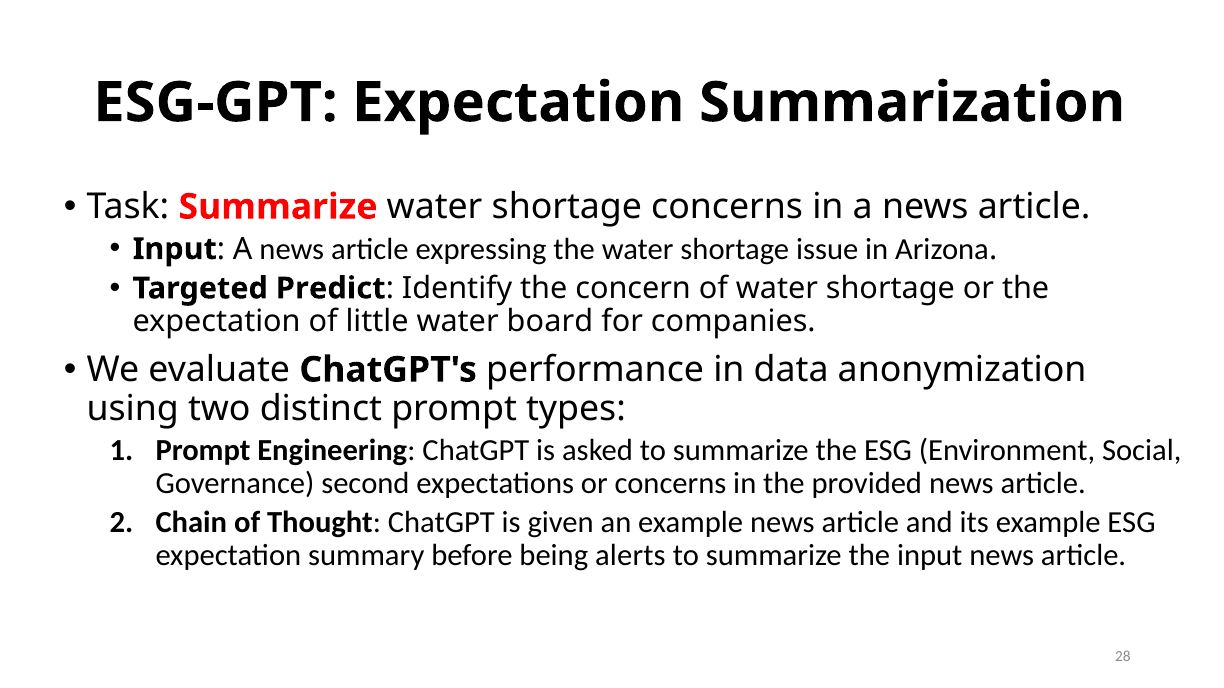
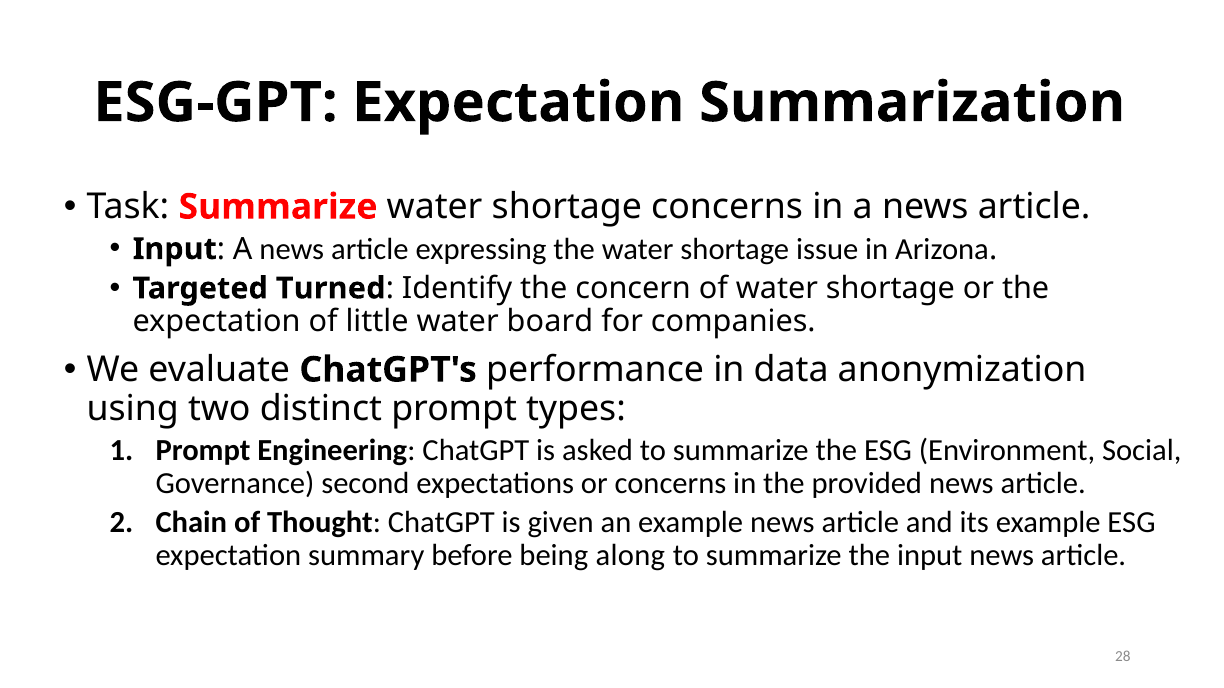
Predict: Predict -> Turned
alerts: alerts -> along
